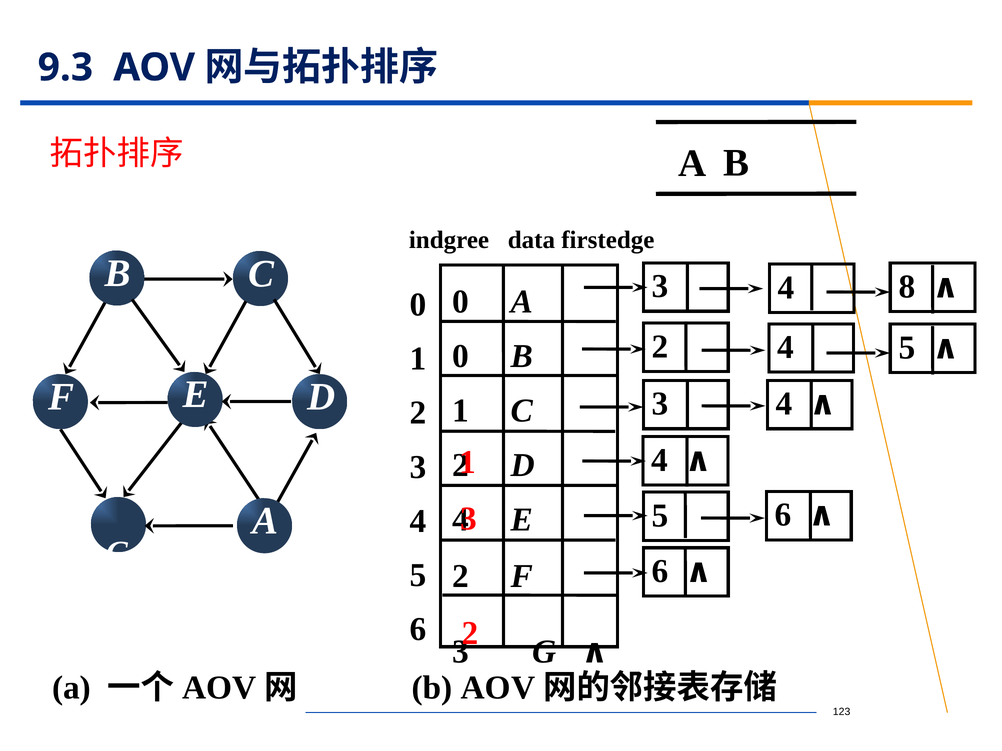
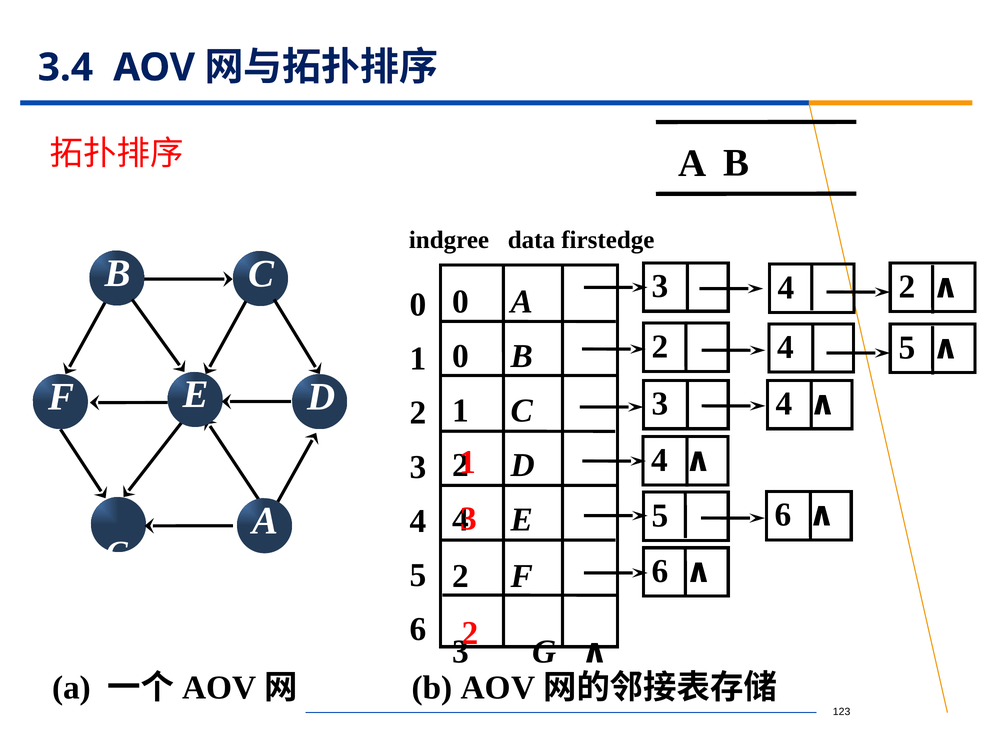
9.3: 9.3 -> 3.4
4 8: 8 -> 2
